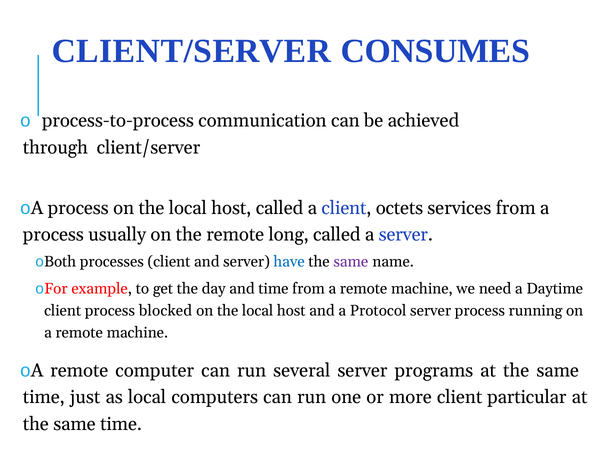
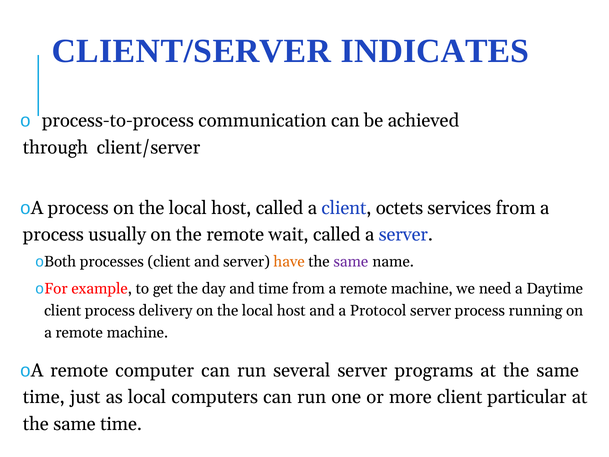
CONSUMES: CONSUMES -> INDICATES
long: long -> wait
have colour: blue -> orange
blocked: blocked -> delivery
